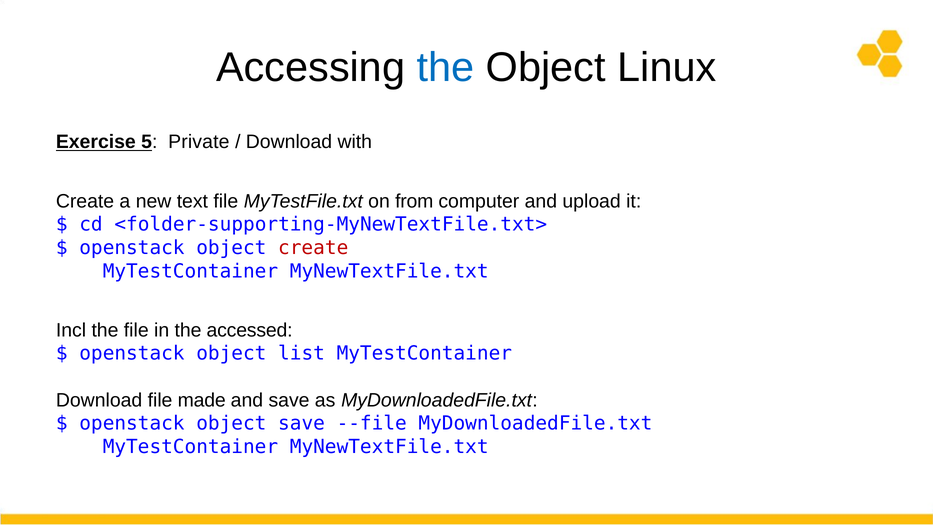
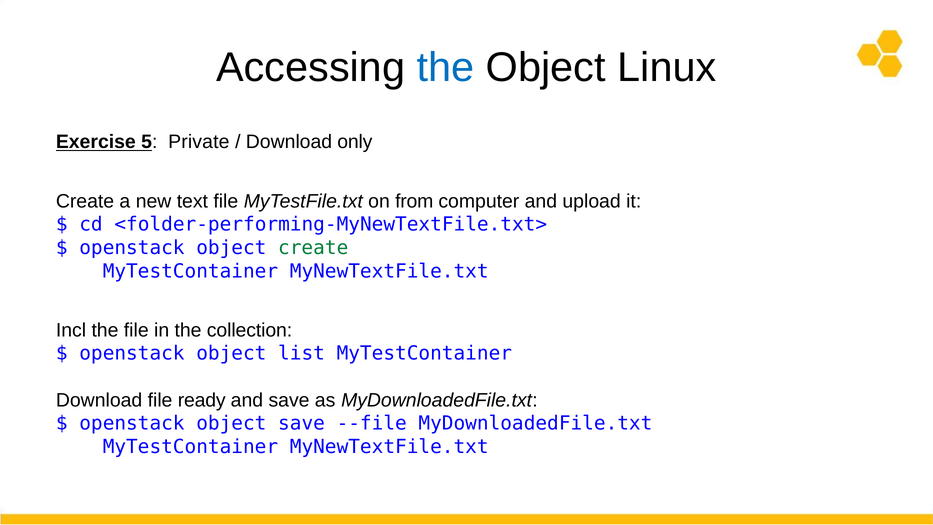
with: with -> only
<folder-supporting-MyNewTextFile.txt>: <folder-supporting-MyNewTextFile.txt> -> <folder-performing-MyNewTextFile.txt>
create at (313, 248) colour: red -> green
accessed: accessed -> collection
made: made -> ready
